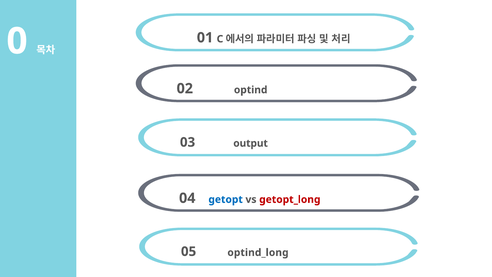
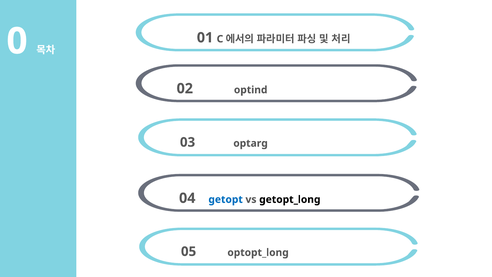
output: output -> optarg
getopt_long colour: red -> black
optind_long: optind_long -> optopt_long
